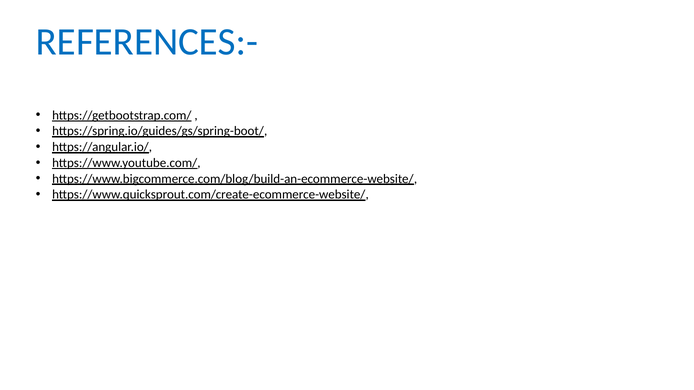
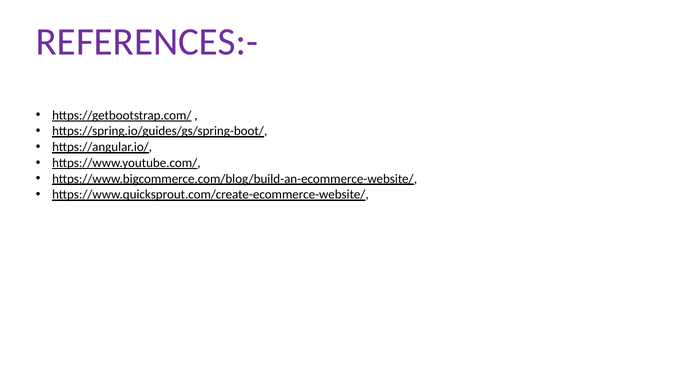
REFERENCES:- colour: blue -> purple
